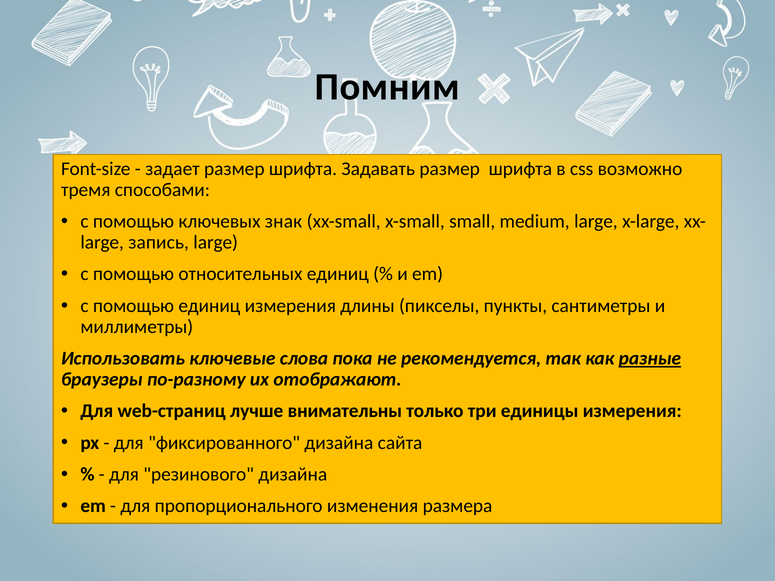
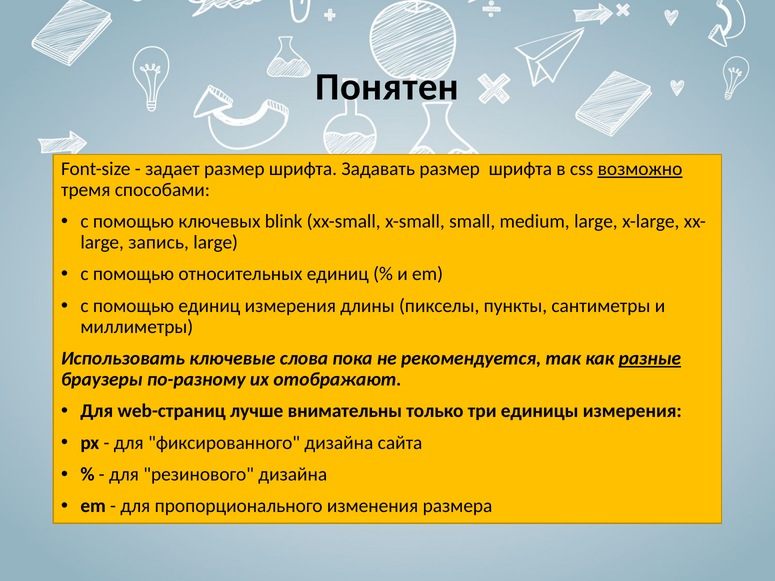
Помним: Помним -> Понятен
возможно underline: none -> present
знак: знак -> blink
